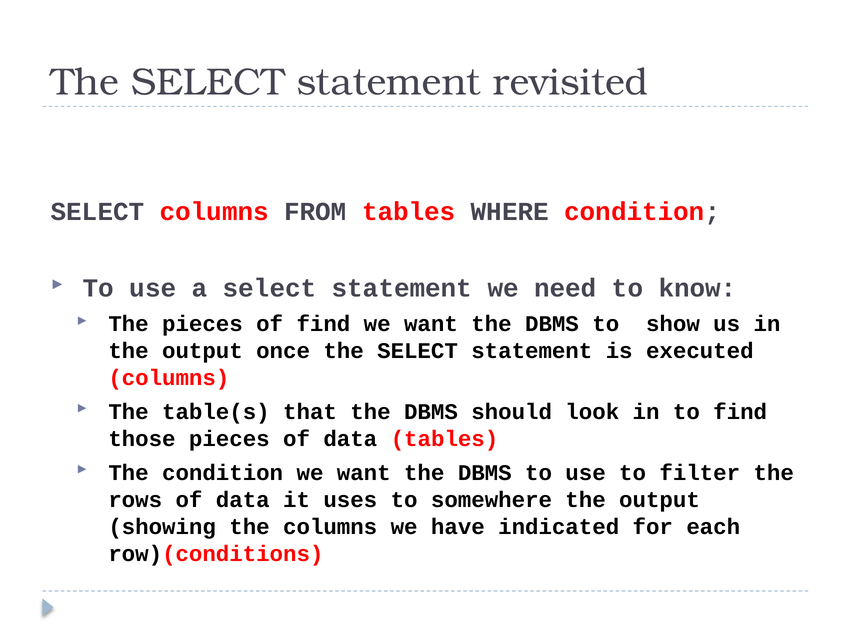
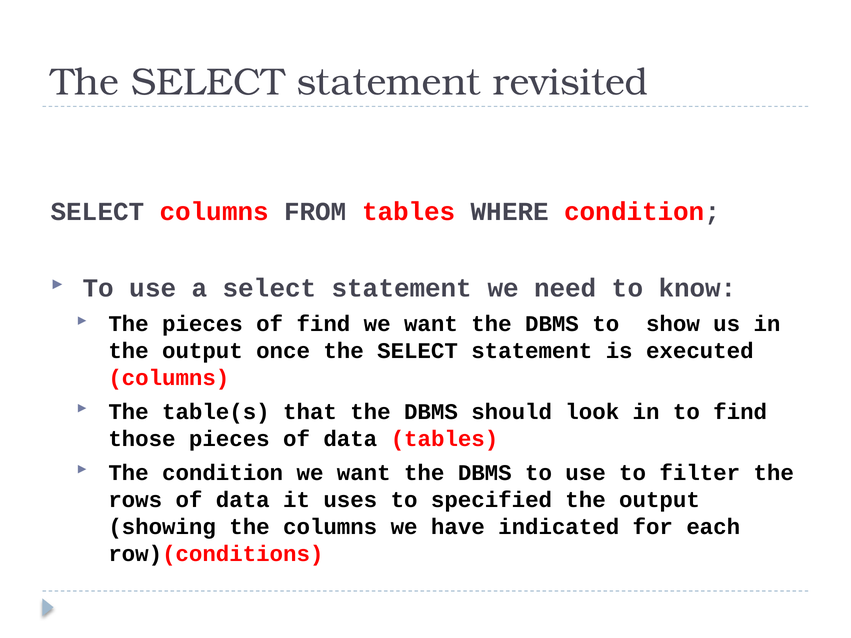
somewhere: somewhere -> specified
